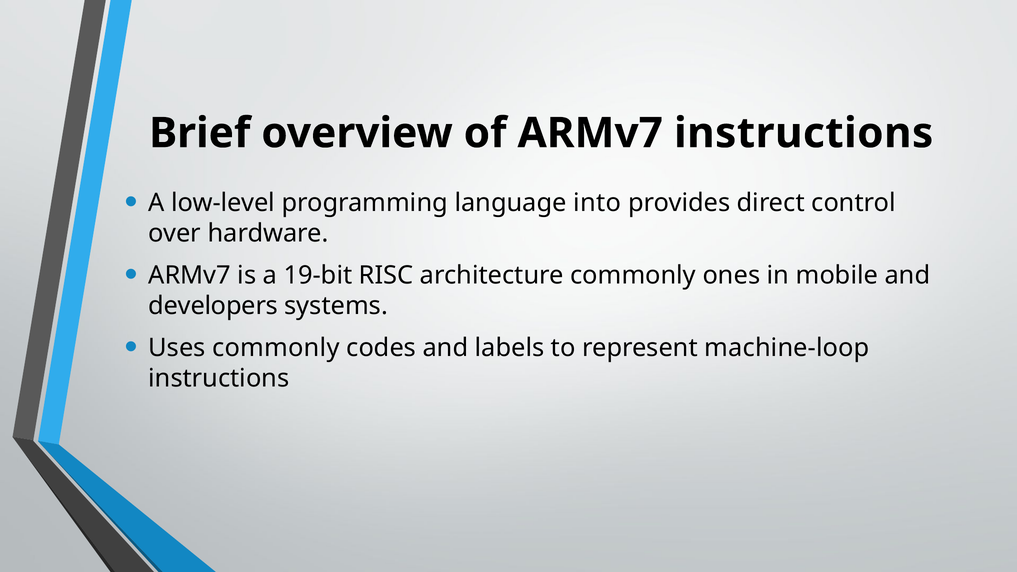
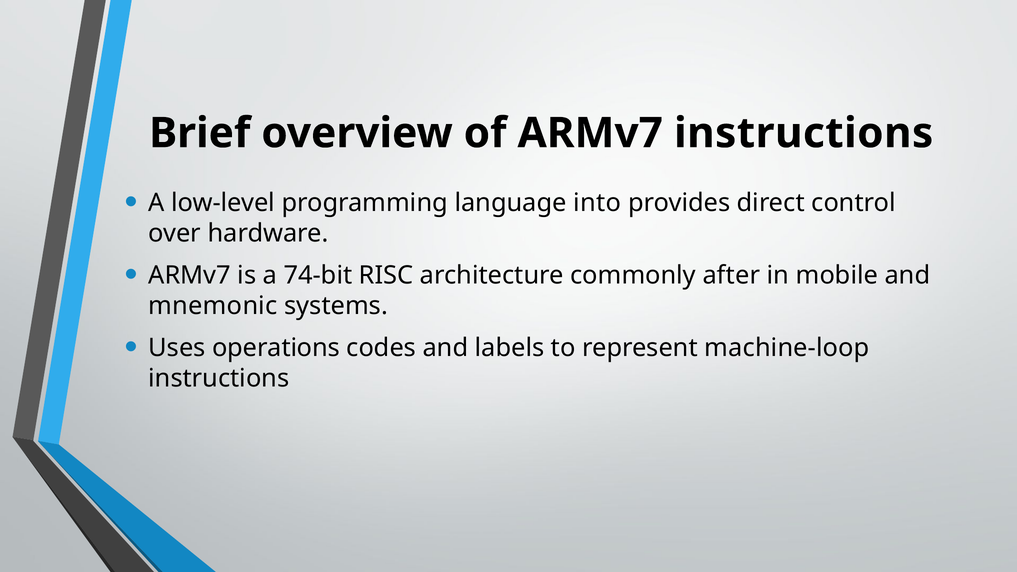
19-bit: 19-bit -> 74-bit
ones: ones -> after
developers: developers -> mnemonic
Uses commonly: commonly -> operations
